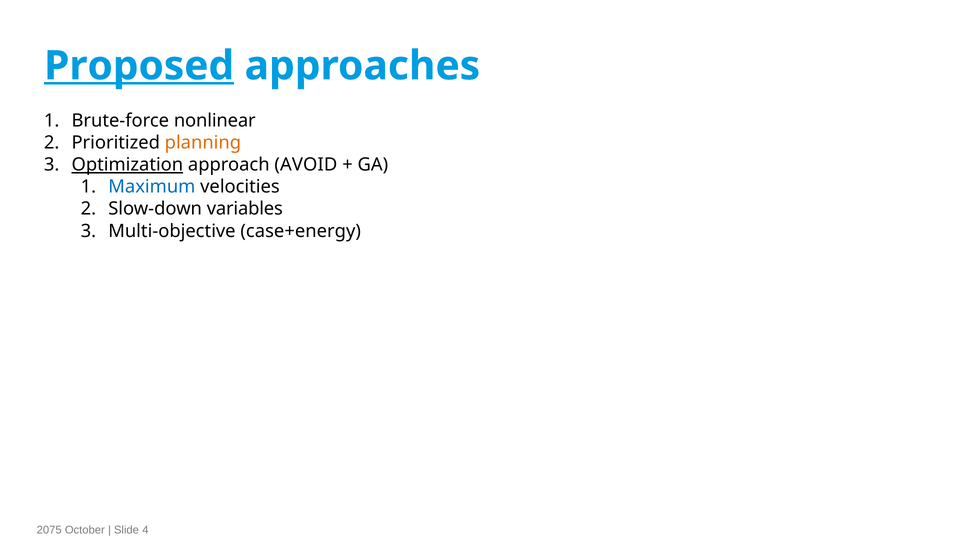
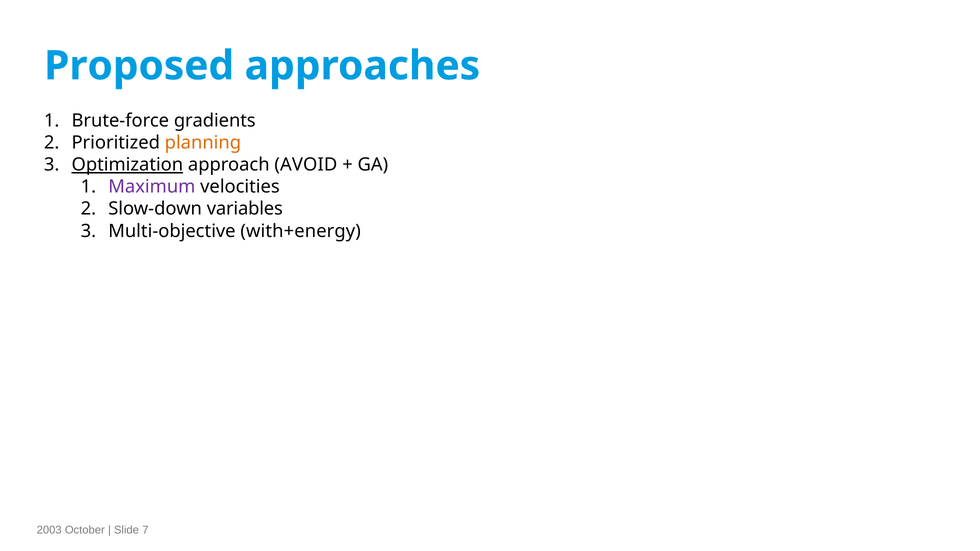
Proposed underline: present -> none
nonlinear: nonlinear -> gradients
Maximum colour: blue -> purple
case+energy: case+energy -> with+energy
2075: 2075 -> 2003
4: 4 -> 7
